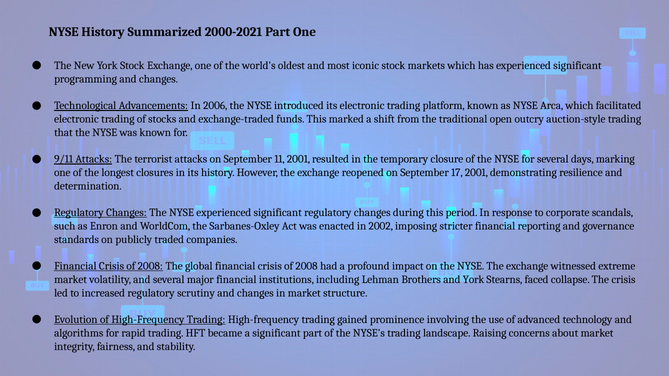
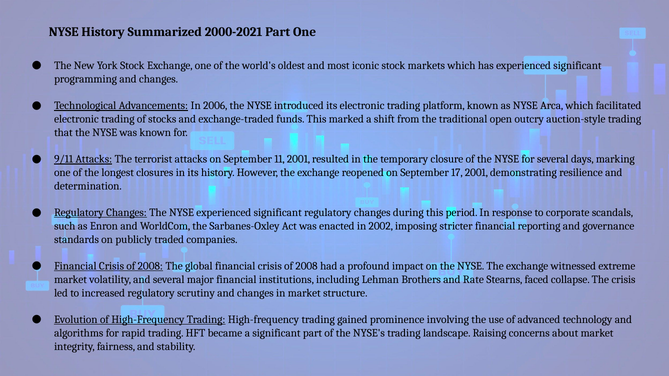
and York: York -> Rate
